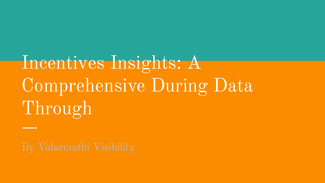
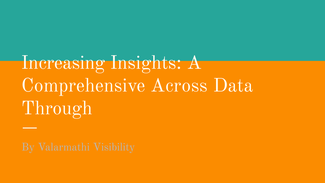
Incentives: Incentives -> Increasing
During: During -> Across
